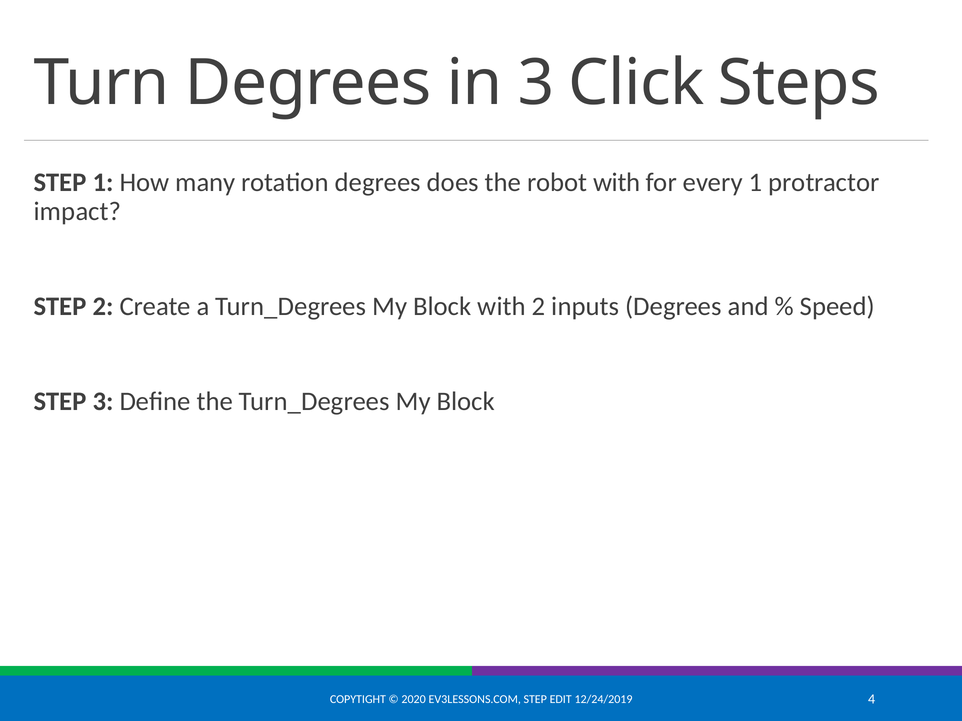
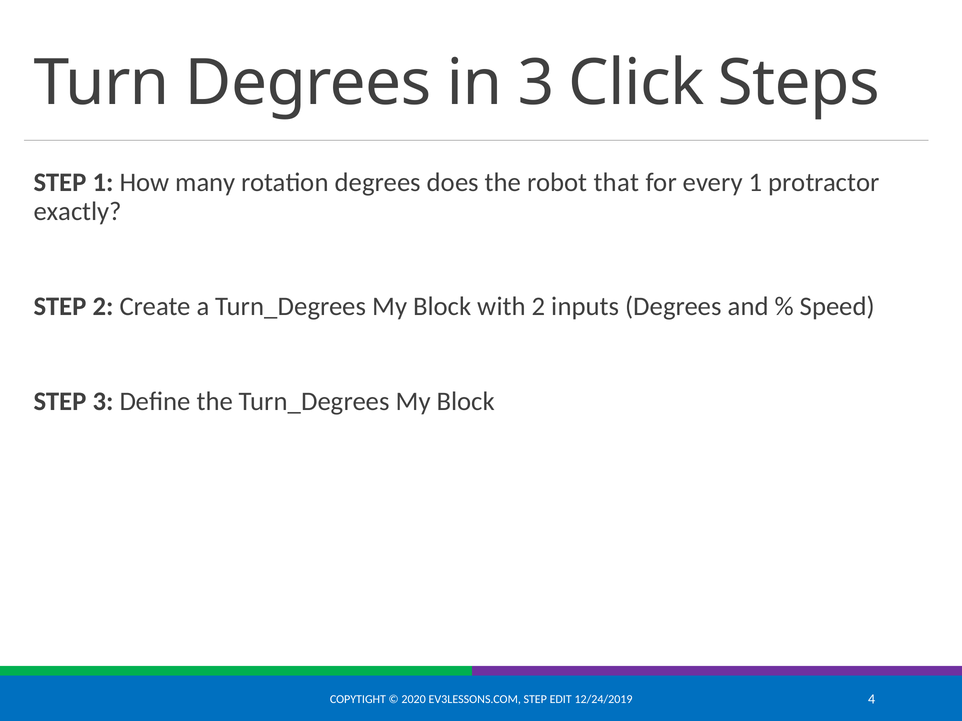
robot with: with -> that
impact: impact -> exactly
